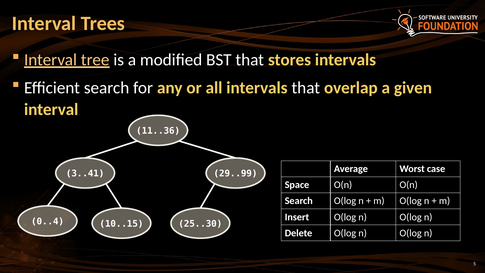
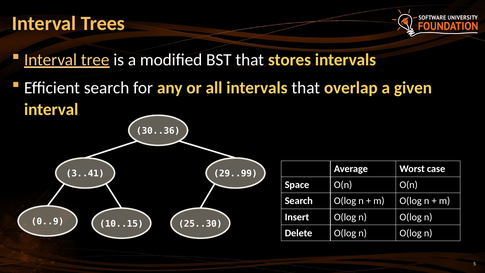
11..36: 11..36 -> 30..36
0..4: 0..4 -> 0..9
